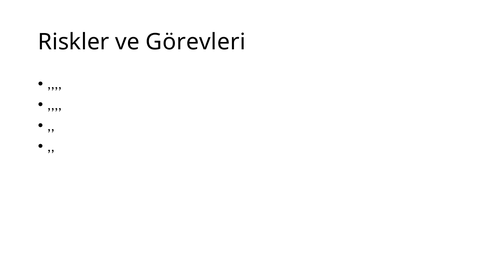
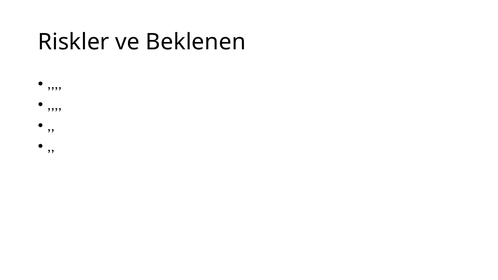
Görevleri: Görevleri -> Beklenen
